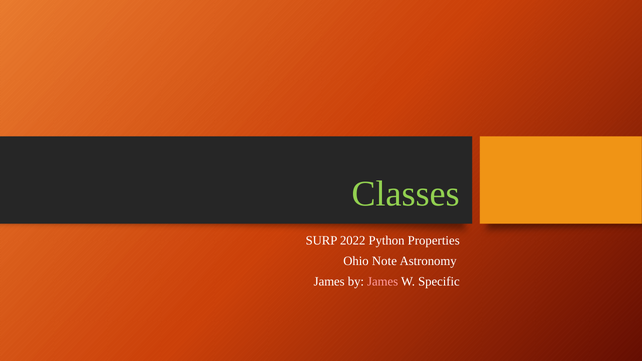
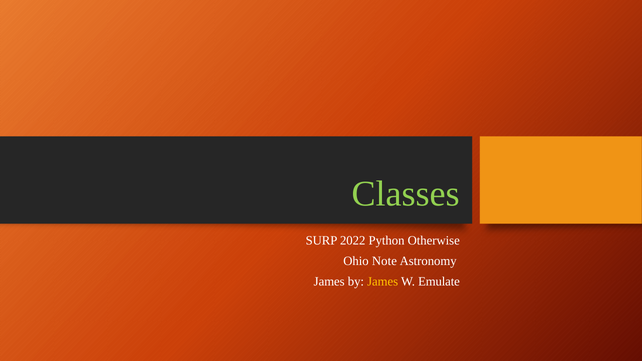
Properties: Properties -> Otherwise
James at (383, 281) colour: pink -> yellow
Specific: Specific -> Emulate
